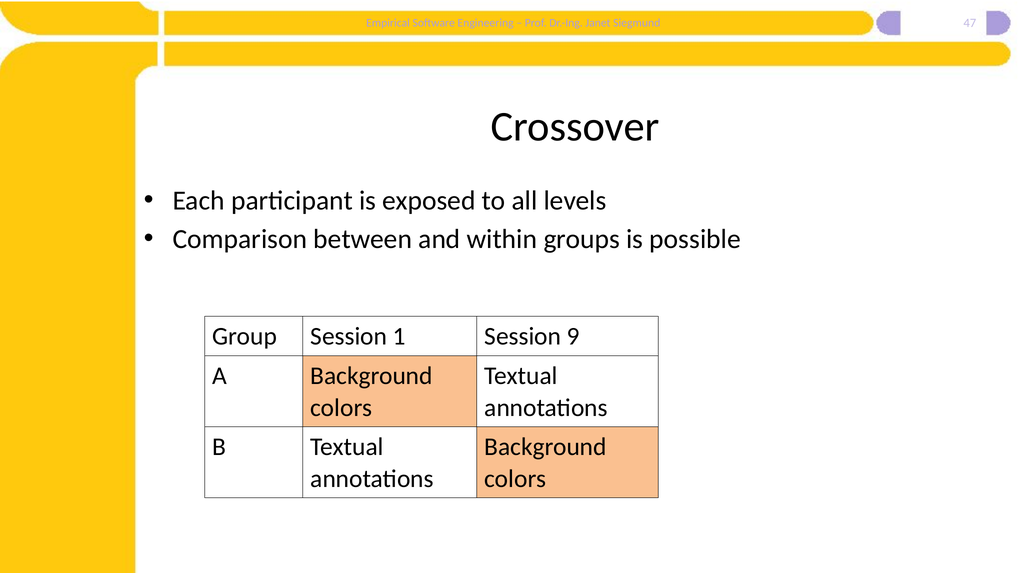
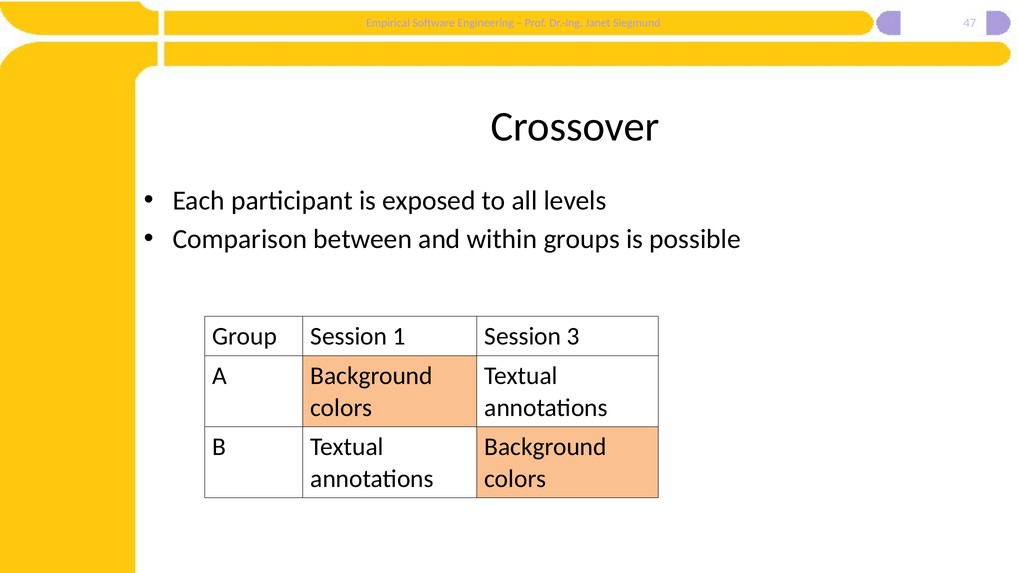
9: 9 -> 3
